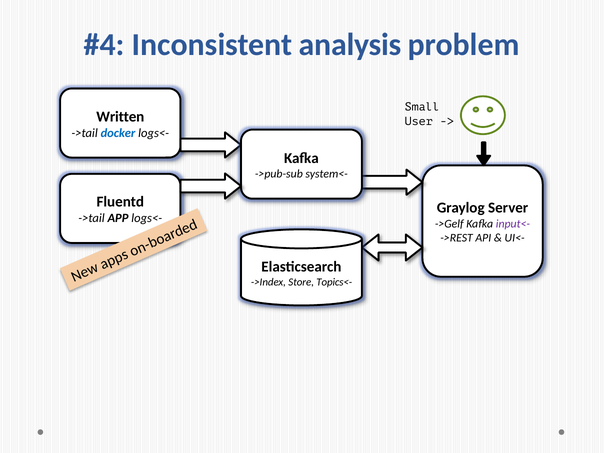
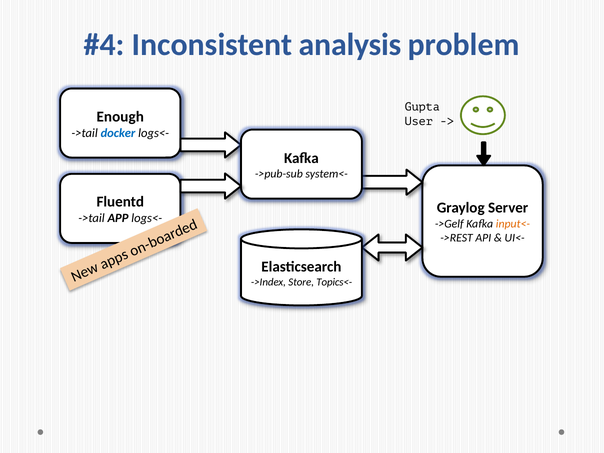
Small: Small -> Gupta
Written: Written -> Enough
input<- colour: purple -> orange
